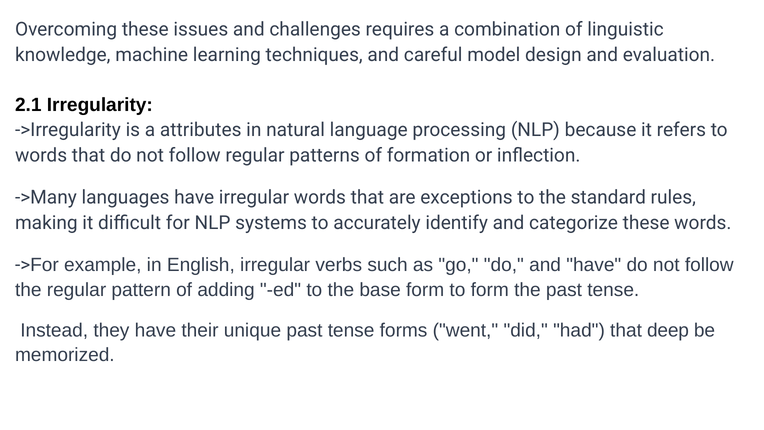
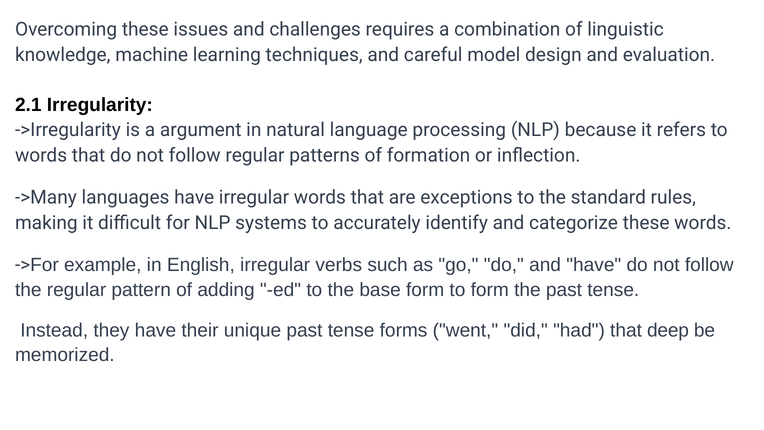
attributes: attributes -> argument
